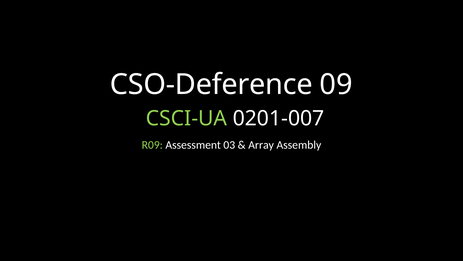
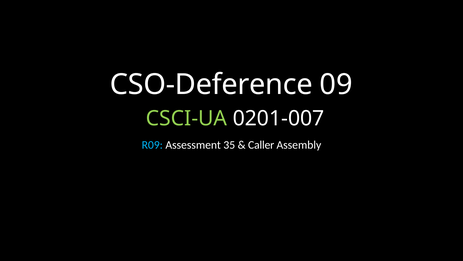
R09 colour: light green -> light blue
03: 03 -> 35
Array: Array -> Caller
